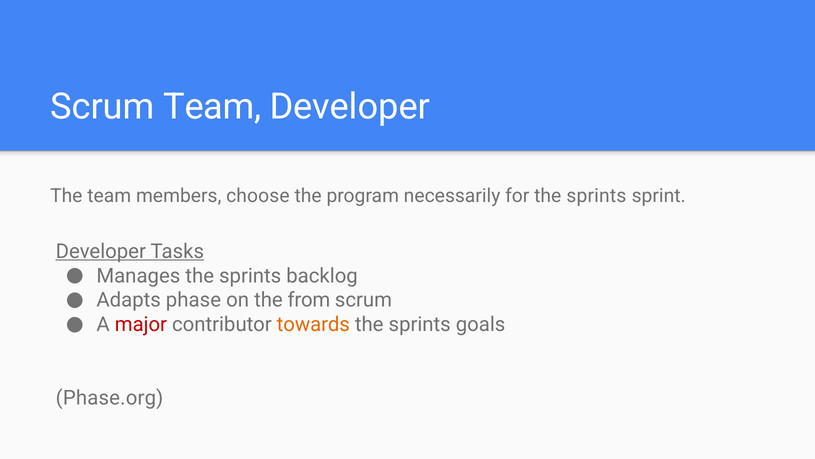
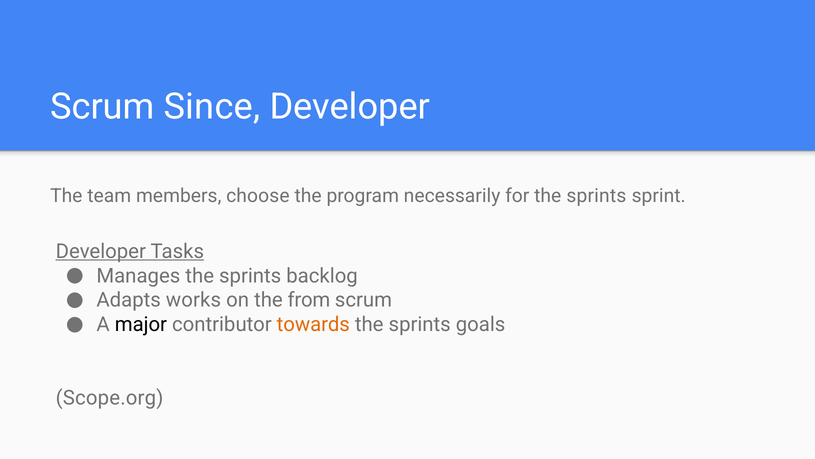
Scrum Team: Team -> Since
phase: phase -> works
major colour: red -> black
Phase.org: Phase.org -> Scope.org
